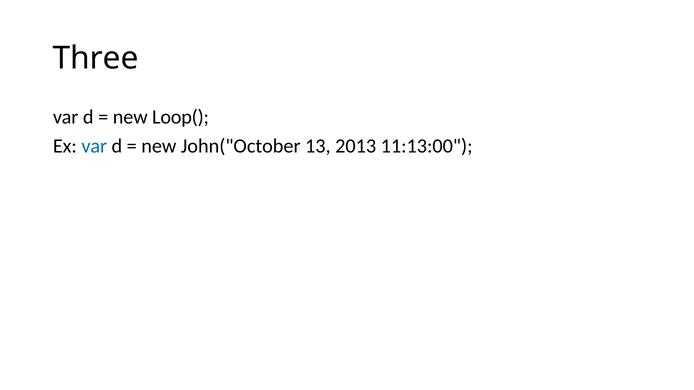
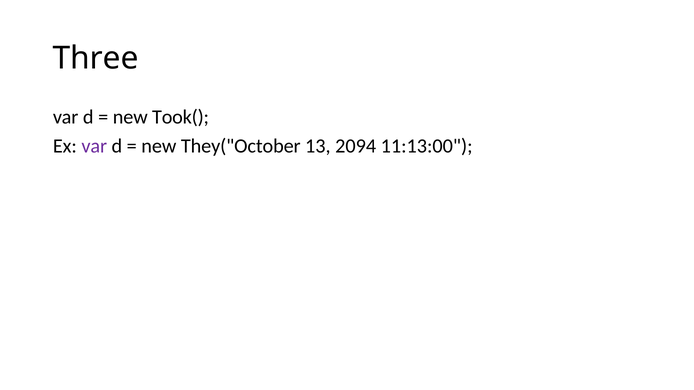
Loop(: Loop( -> Took(
var at (94, 146) colour: blue -> purple
John("October: John("October -> They("October
2013: 2013 -> 2094
